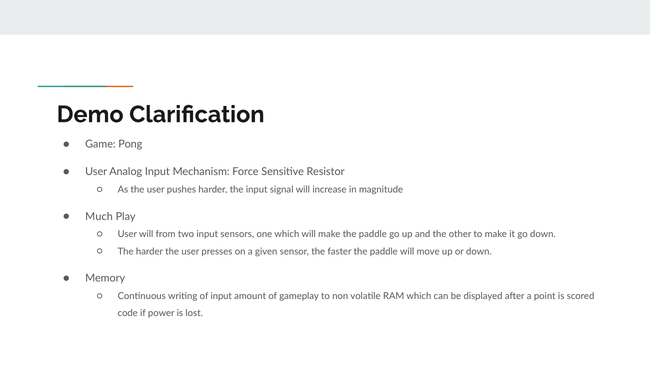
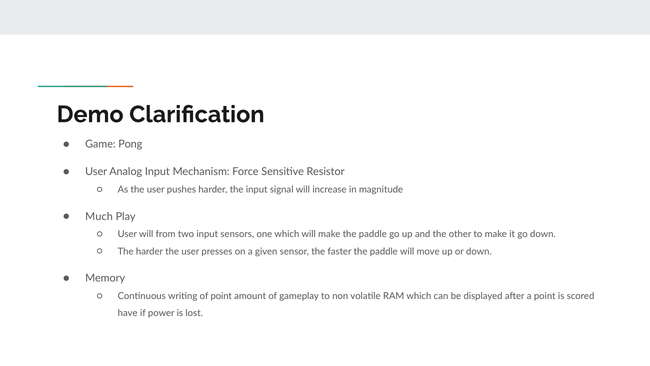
of input: input -> point
code: code -> have
